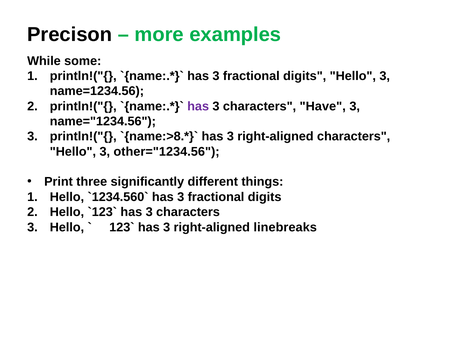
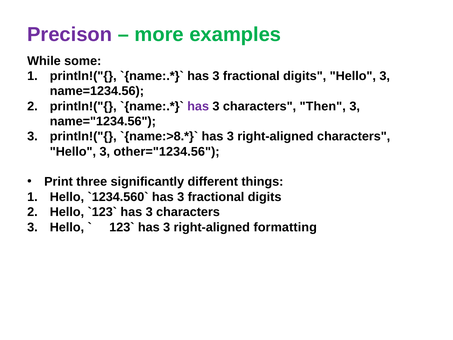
Precison colour: black -> purple
Have: Have -> Then
linebreaks: linebreaks -> formatting
